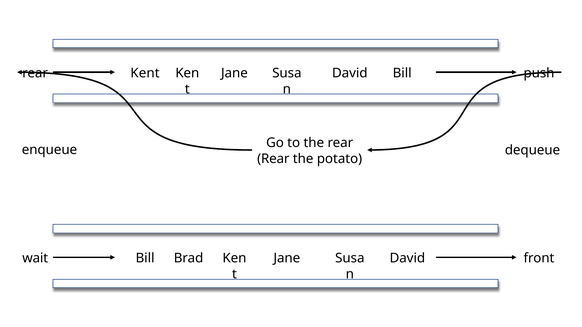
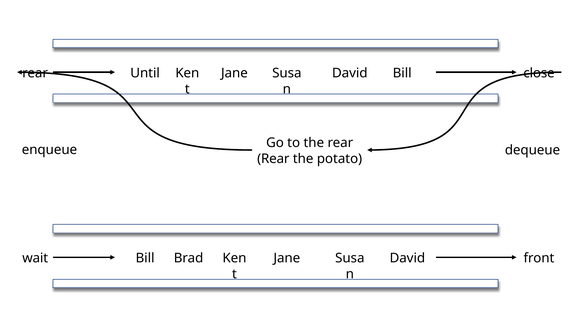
Kent: Kent -> Until
push: push -> close
